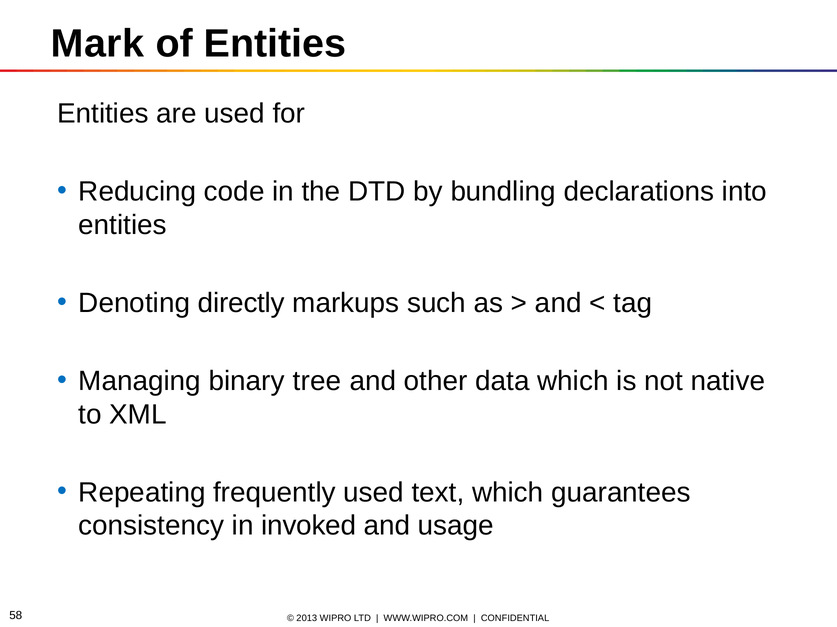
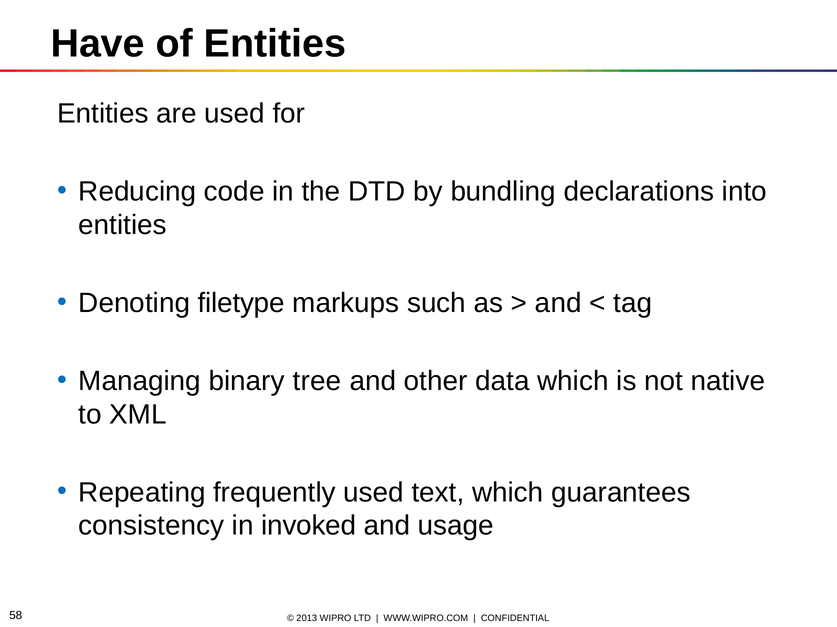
Mark: Mark -> Have
directly: directly -> filetype
